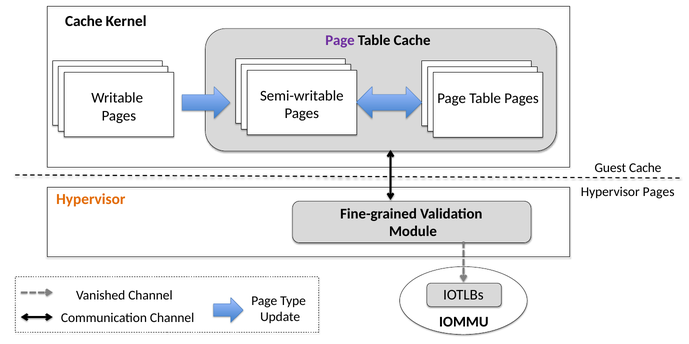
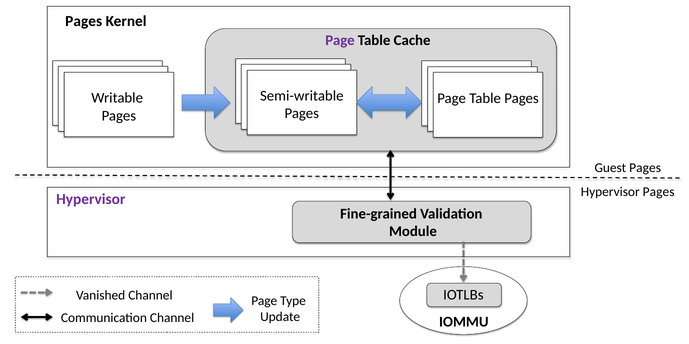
Cache at (84, 21): Cache -> Pages
Guest Cache: Cache -> Pages
Hypervisor at (91, 199) colour: orange -> purple
